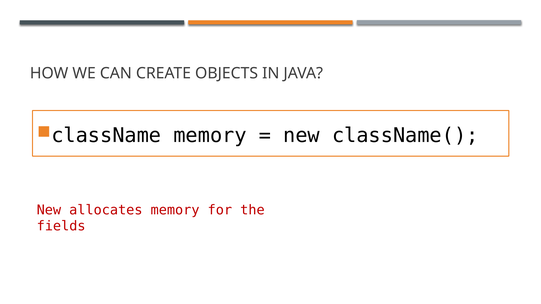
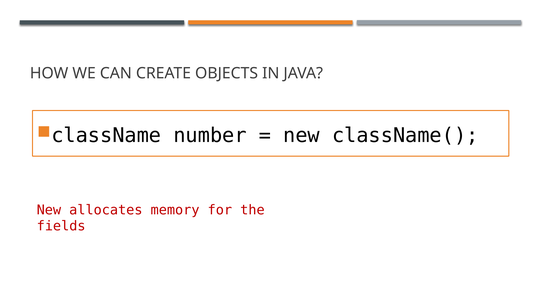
memory at (210, 136): memory -> number
